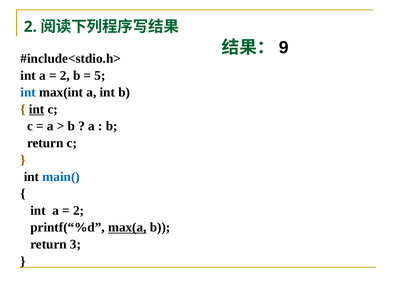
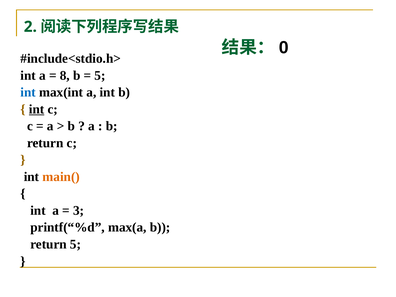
9: 9 -> 0
2 at (65, 75): 2 -> 8
main( colour: blue -> orange
2 at (79, 210): 2 -> 3
max(a underline: present -> none
return 3: 3 -> 5
